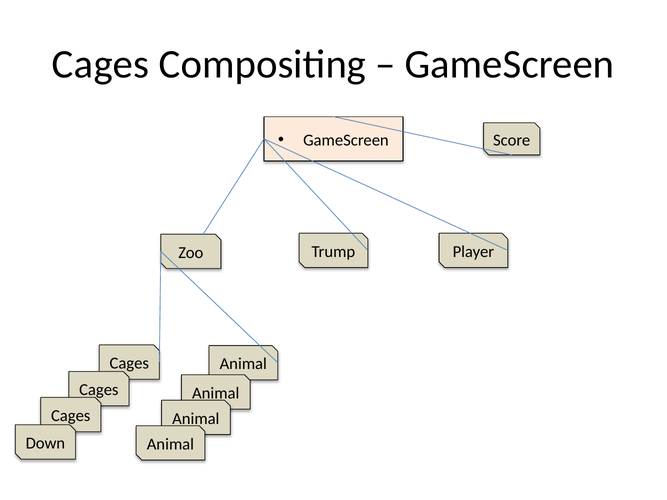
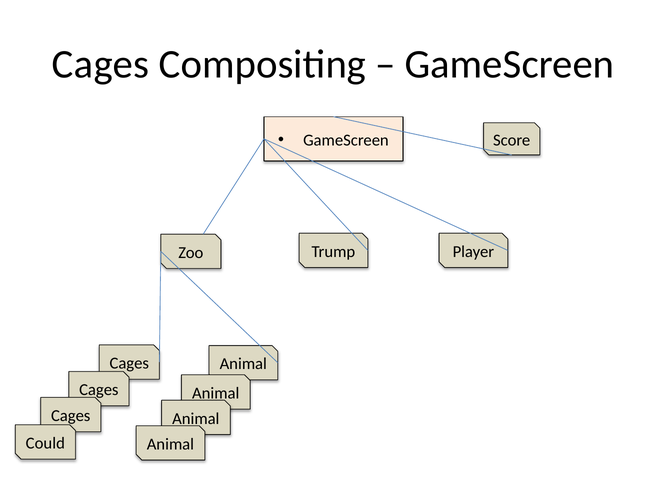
Down: Down -> Could
